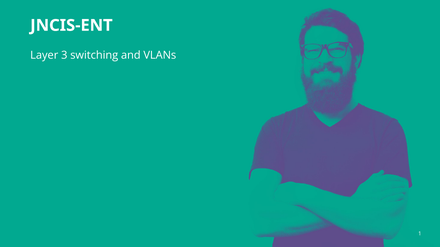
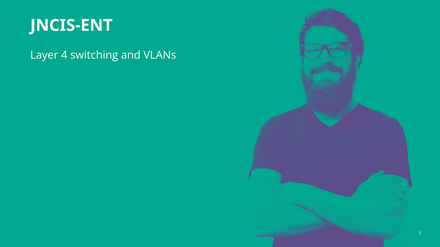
3: 3 -> 4
